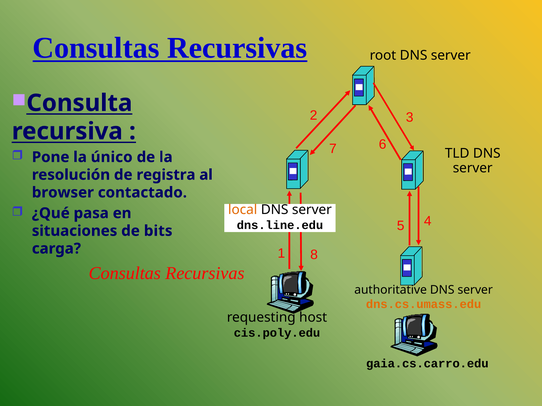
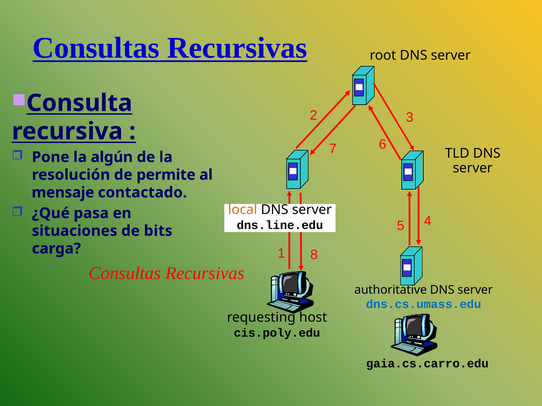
único: único -> algún
registra: registra -> permite
browser: browser -> mensaje
dns.cs.umass.edu colour: orange -> blue
